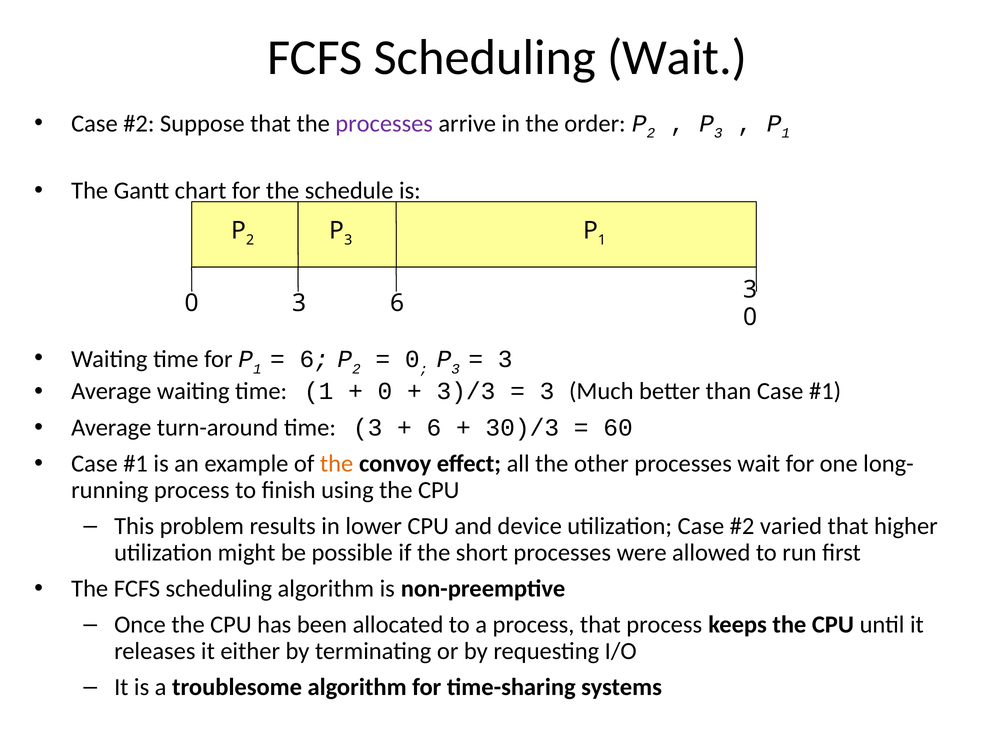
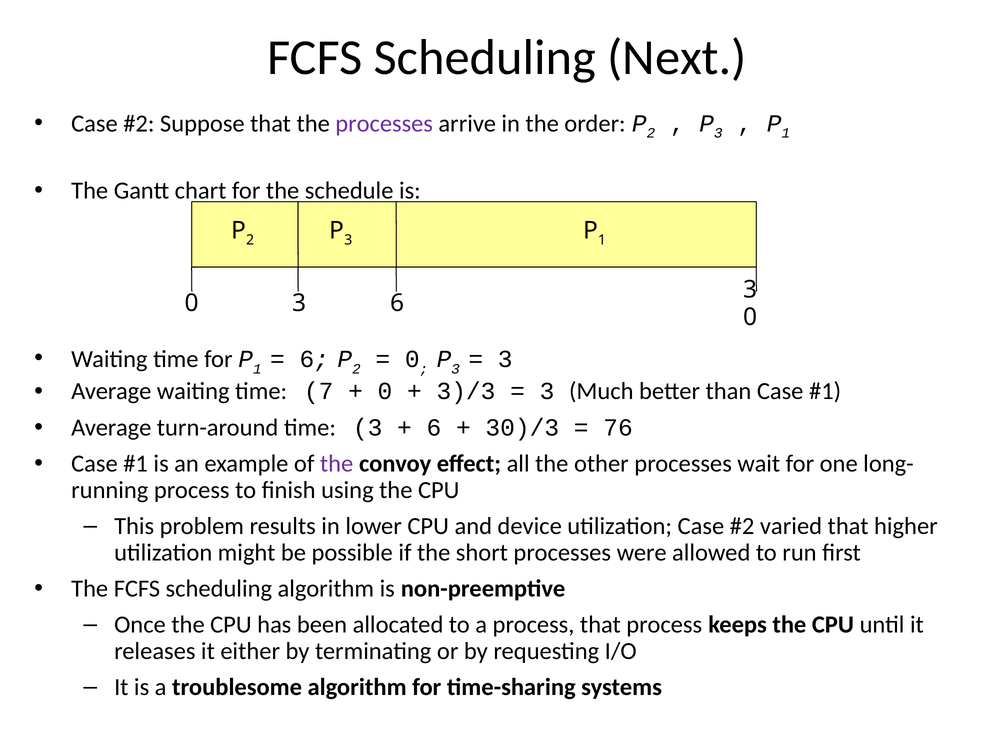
Scheduling Wait: Wait -> Next
time 1: 1 -> 7
60: 60 -> 76
the at (337, 464) colour: orange -> purple
